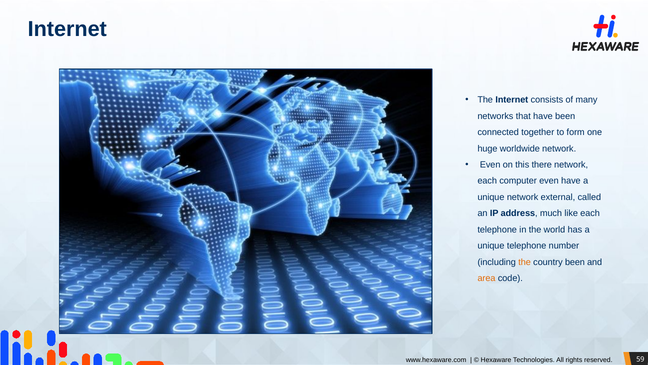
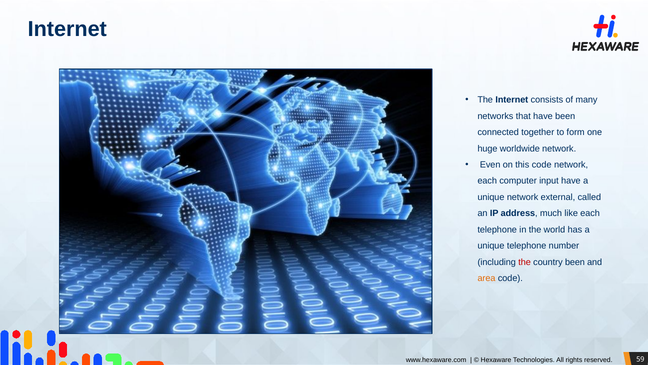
this there: there -> code
computer even: even -> input
the at (525, 262) colour: orange -> red
